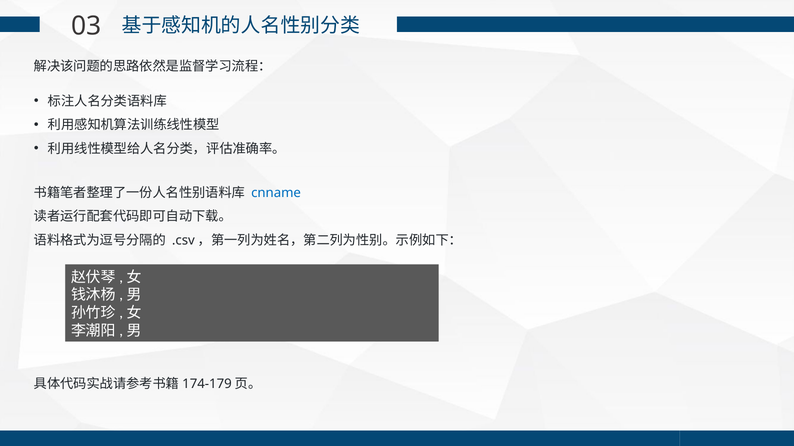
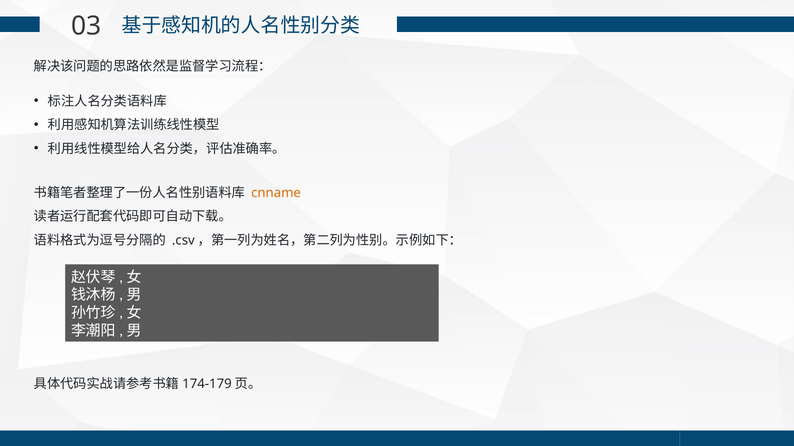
cnname colour: blue -> orange
